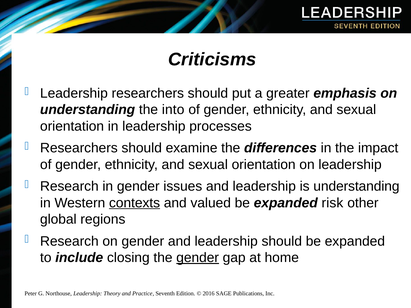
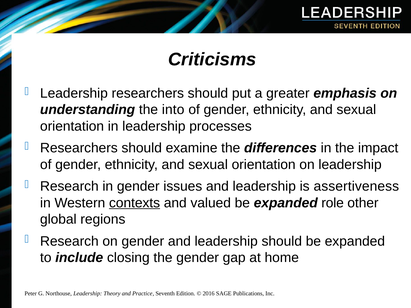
is understanding: understanding -> assertiveness
risk: risk -> role
gender at (198, 258) underline: present -> none
